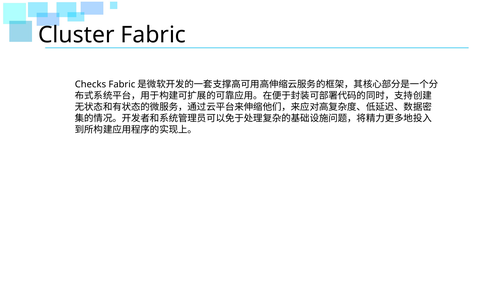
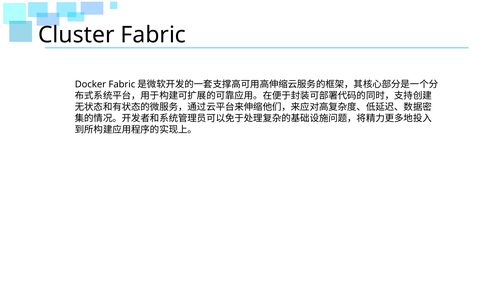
Checks: Checks -> Docker
